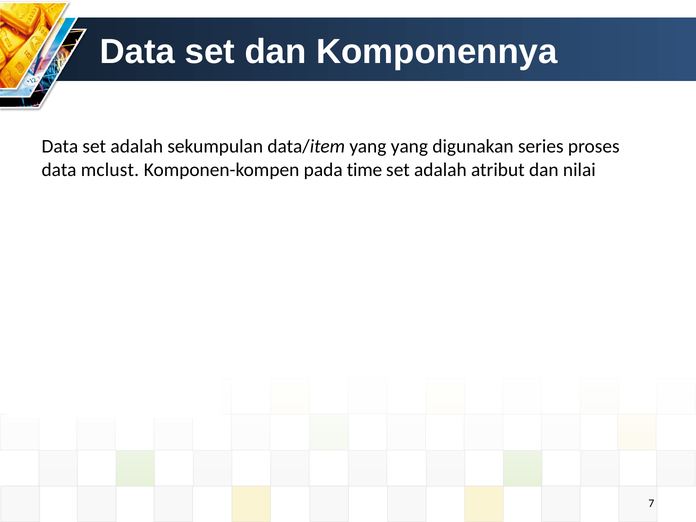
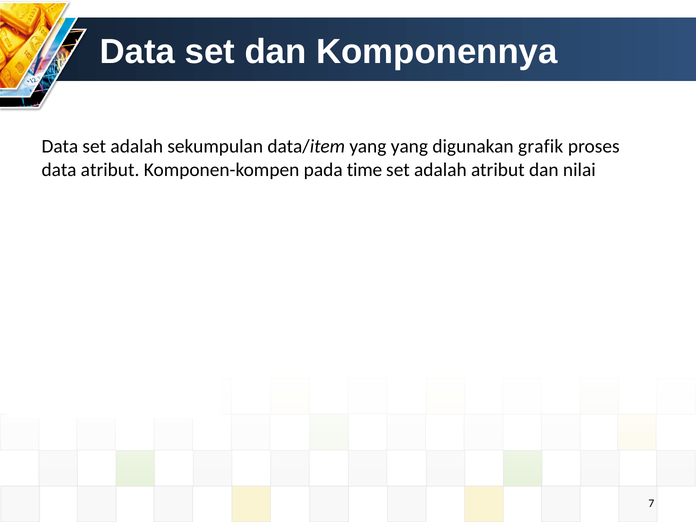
series: series -> grafik
data mclust: mclust -> atribut
